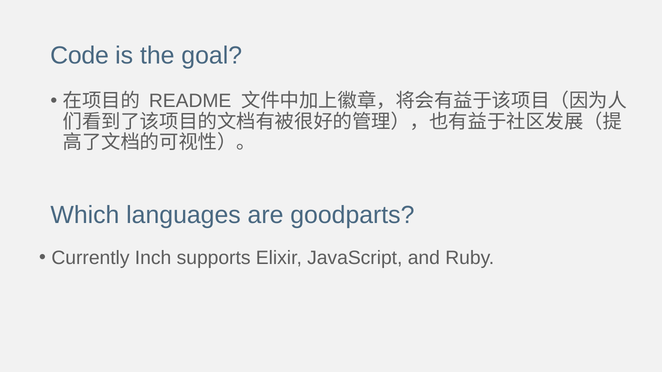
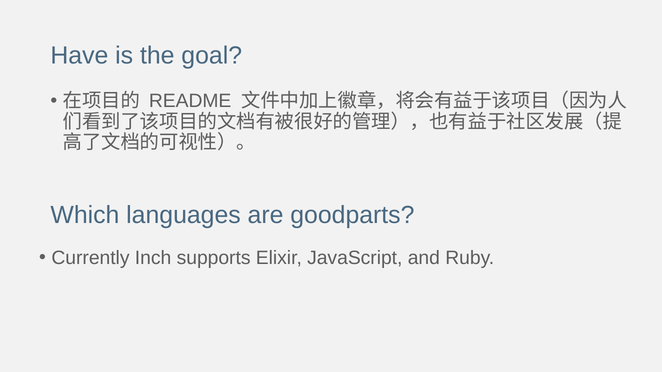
Code: Code -> Have
